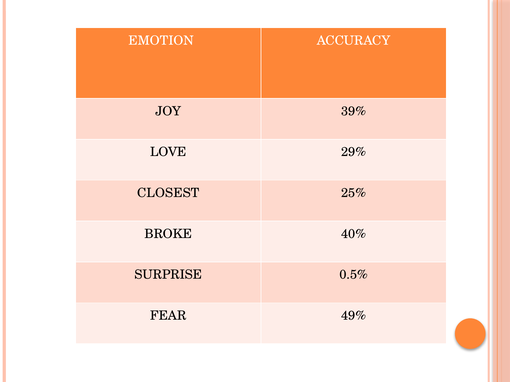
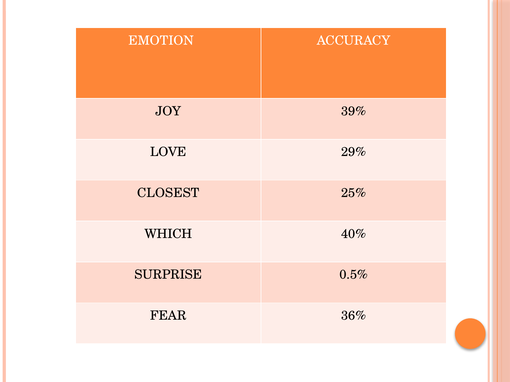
BROKE: BROKE -> WHICH
49%: 49% -> 36%
